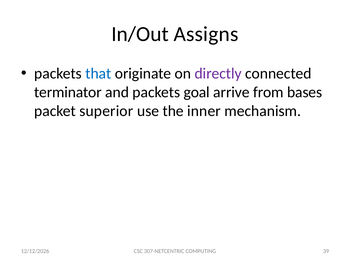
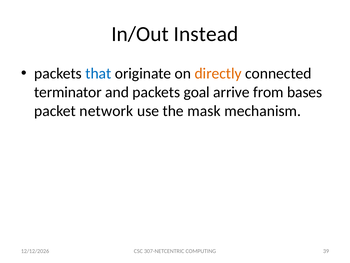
Assigns: Assigns -> Instead
directly colour: purple -> orange
superior: superior -> network
inner: inner -> mask
